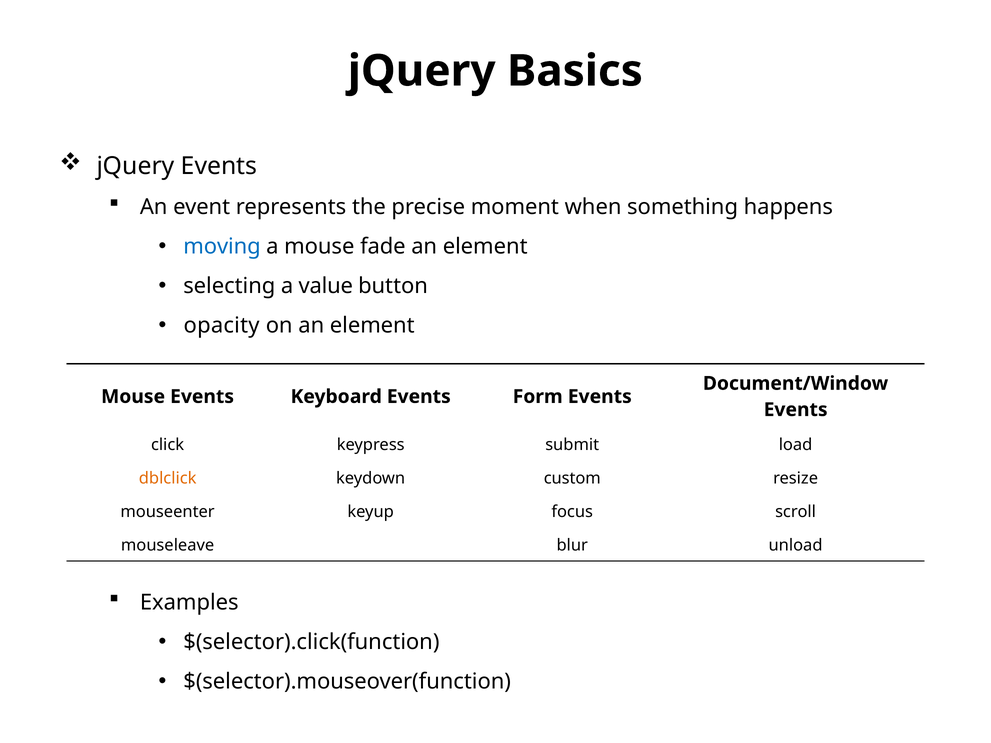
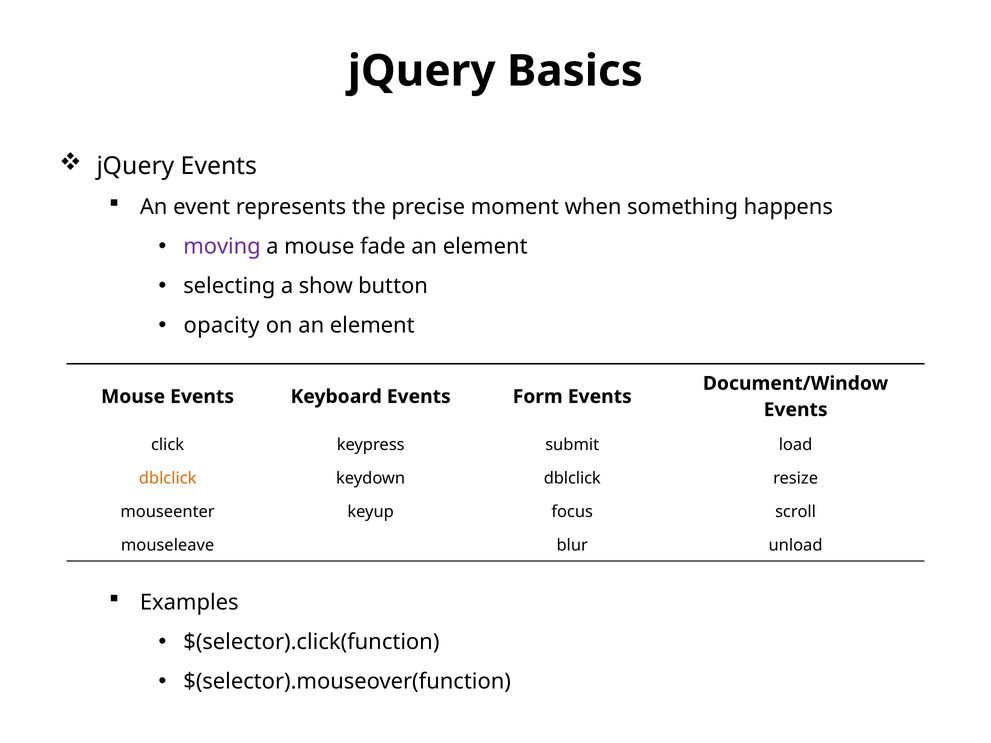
moving colour: blue -> purple
value: value -> show
keydown custom: custom -> dblclick
